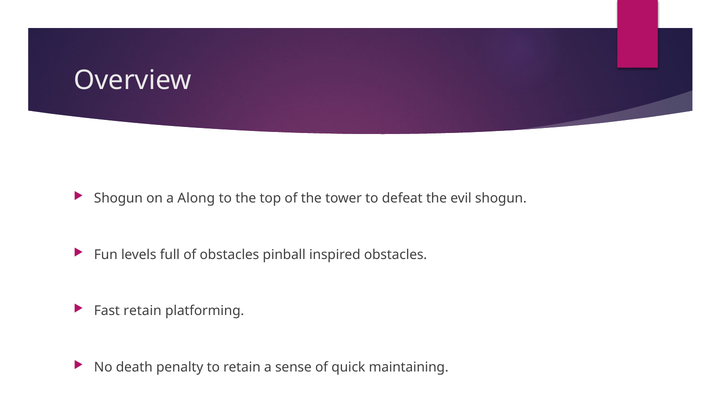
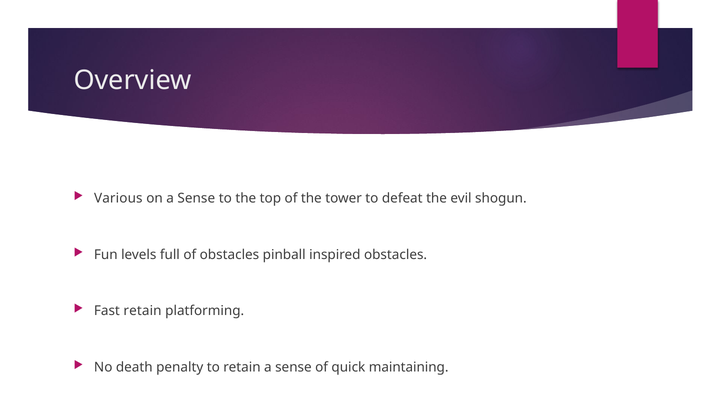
Shogun at (118, 198): Shogun -> Various
on a Along: Along -> Sense
